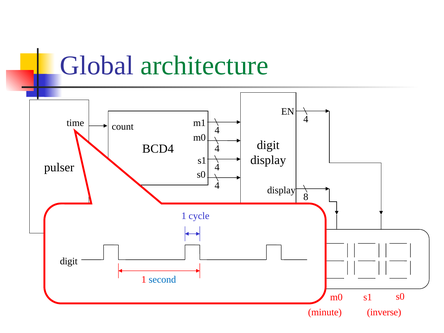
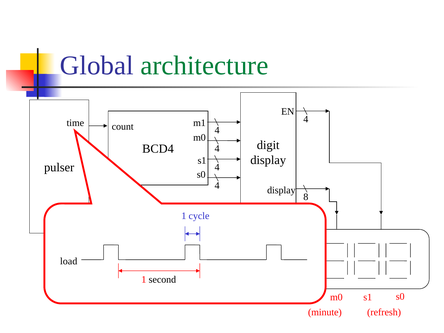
digit at (69, 261): digit -> load
second colour: blue -> black
inverse: inverse -> refresh
